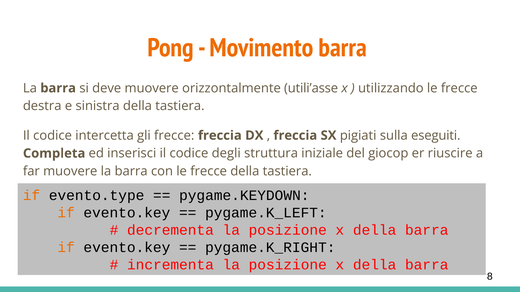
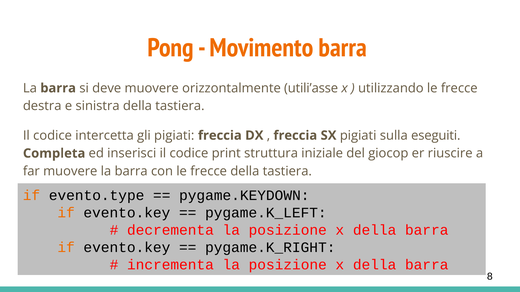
gli frecce: frecce -> pigiati
degli: degli -> print
